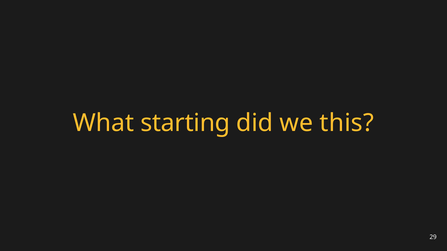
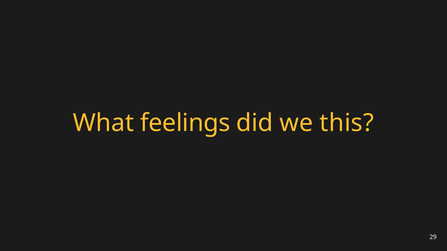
starting: starting -> feelings
